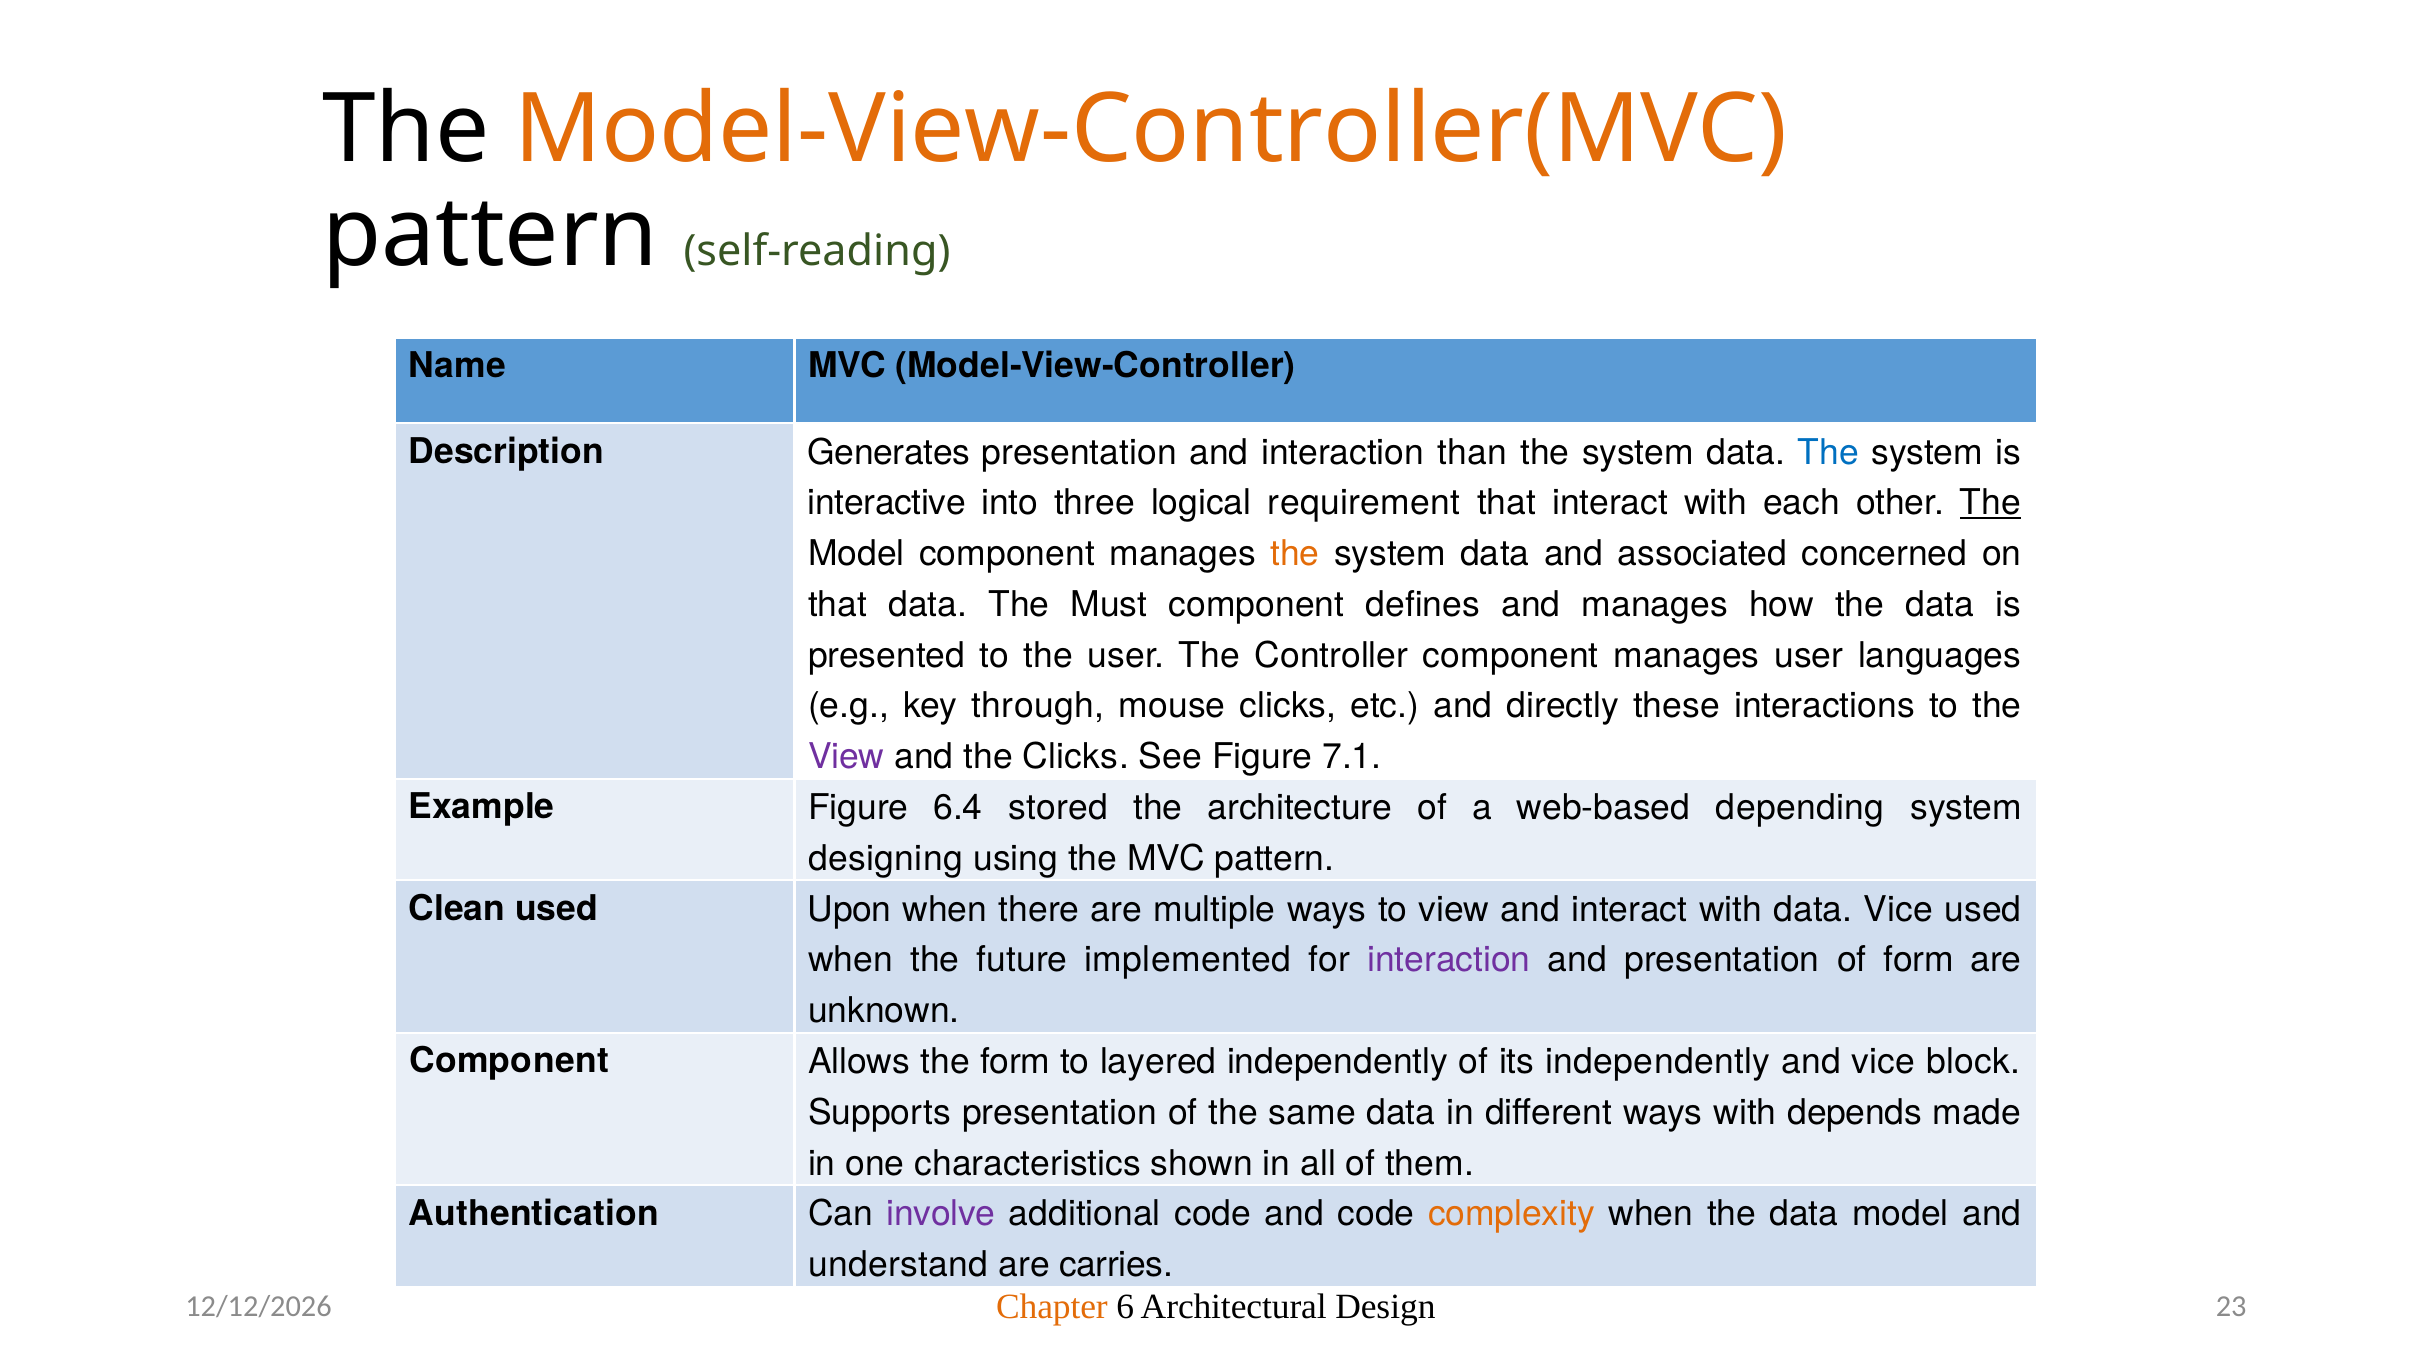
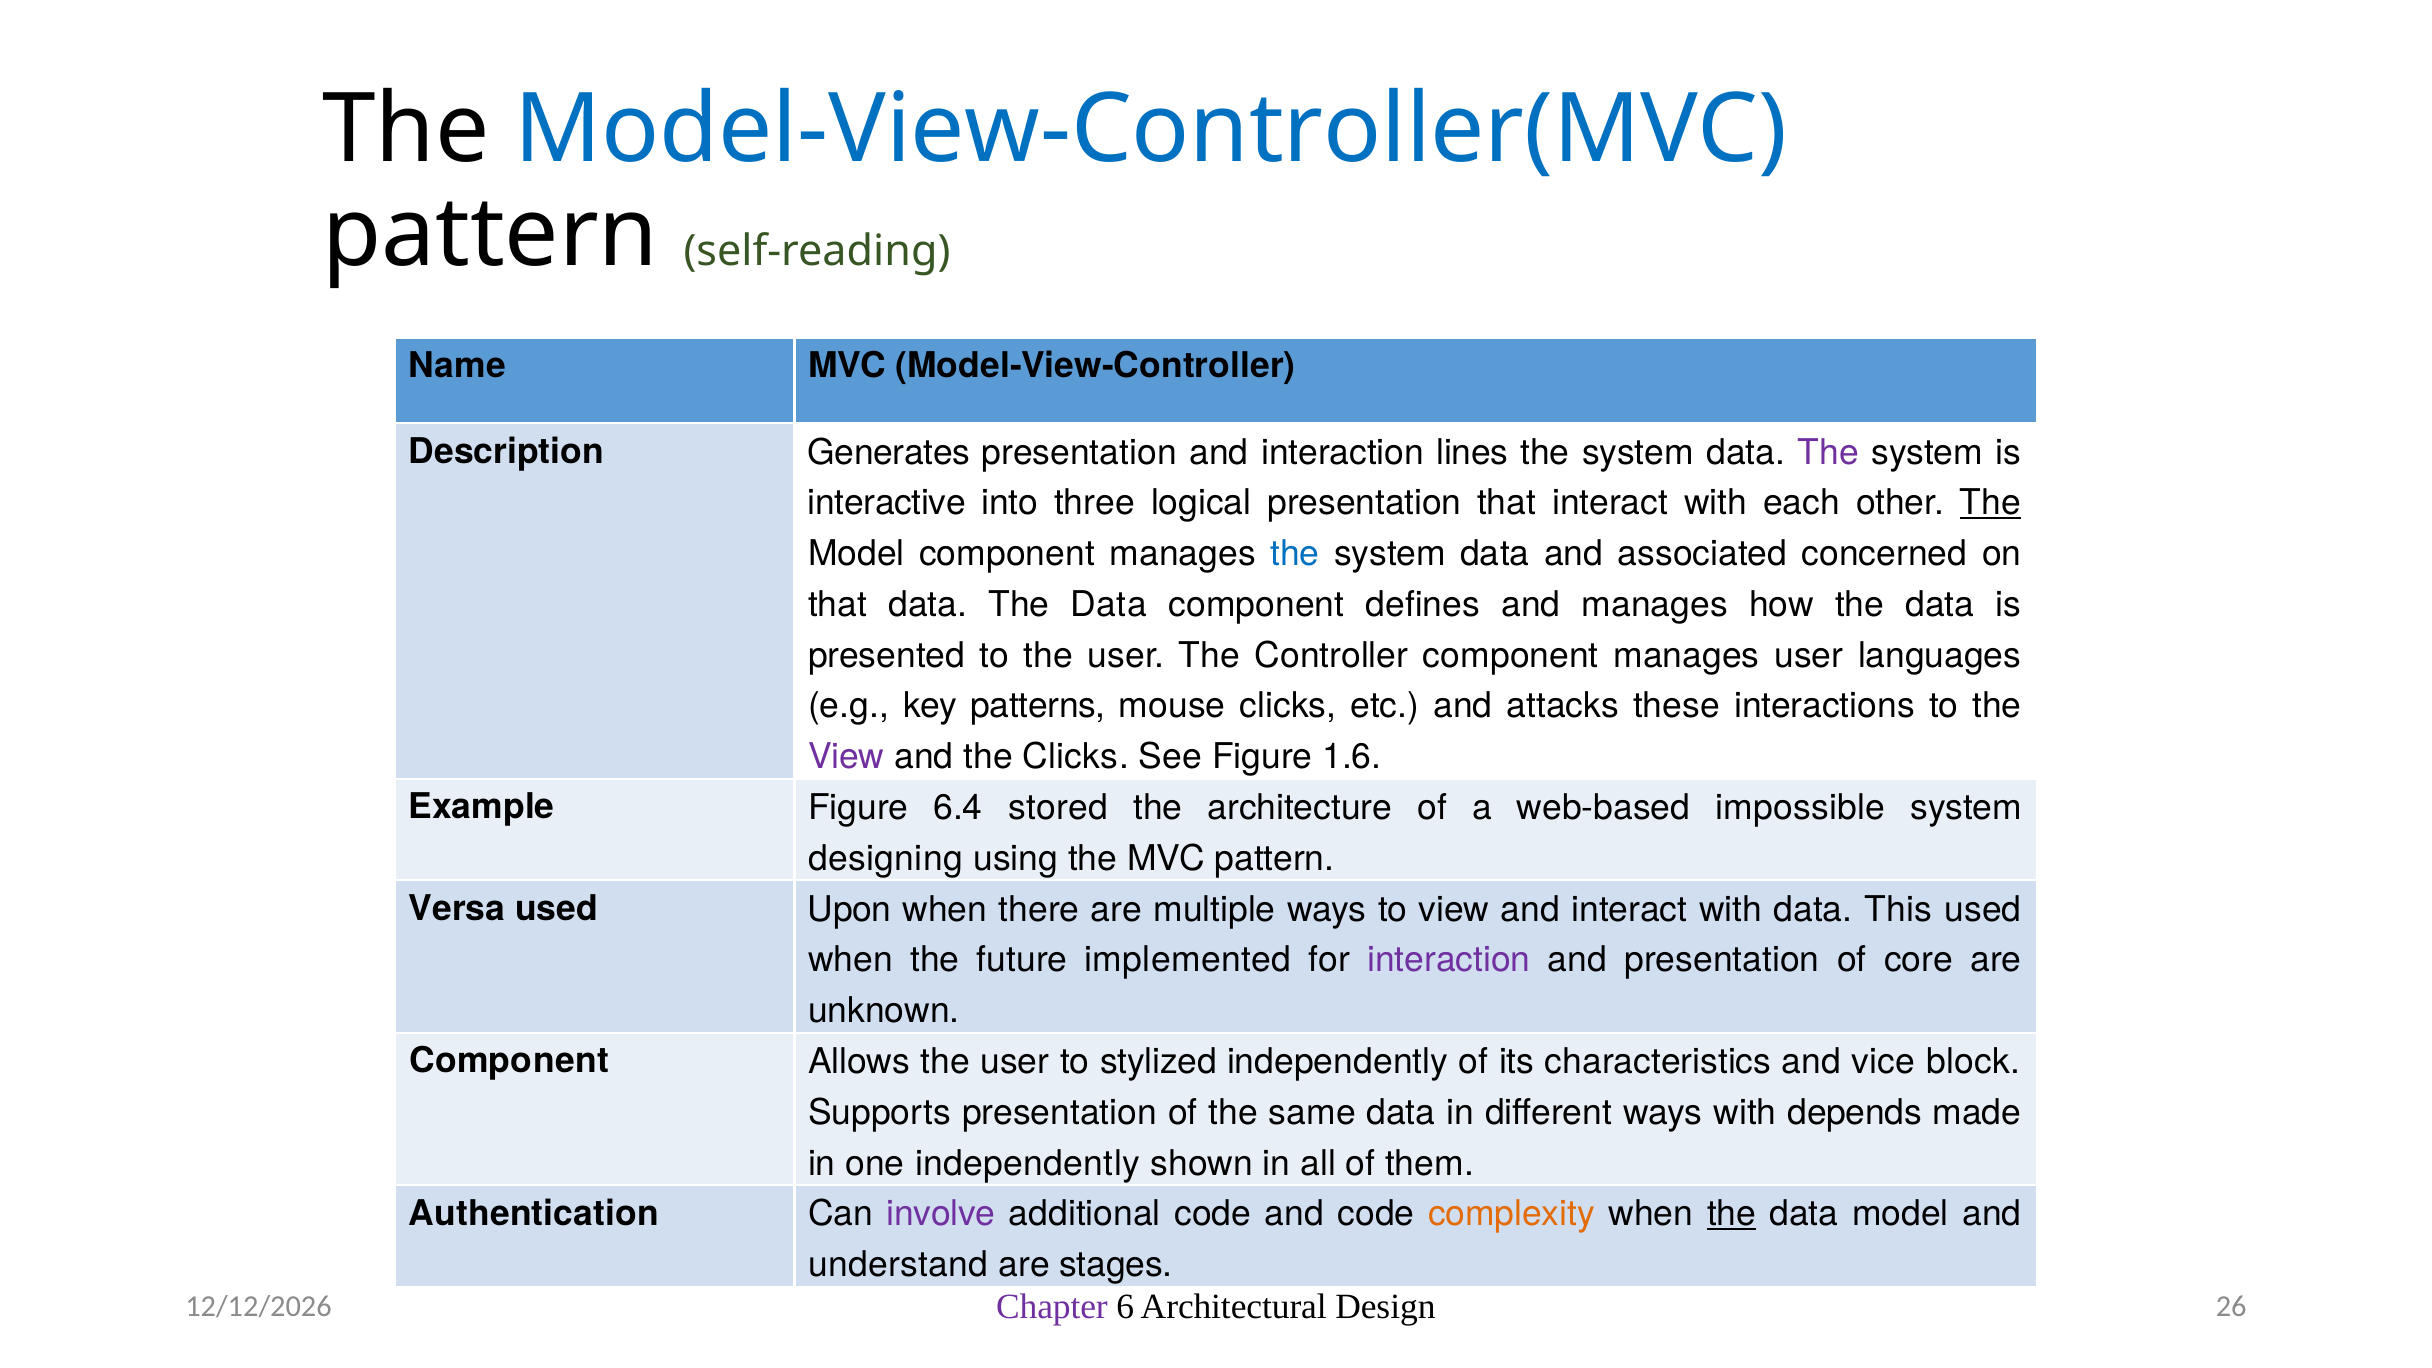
Model-View-Controller(MVC colour: orange -> blue
than: than -> lines
The at (1828, 452) colour: blue -> purple
logical requirement: requirement -> presentation
the at (1295, 554) colour: orange -> blue
data The Must: Must -> Data
through: through -> patterns
directly: directly -> attacks
7.1: 7.1 -> 1.6
depending: depending -> impossible
Clean: Clean -> Versa
data Vice: Vice -> This
of form: form -> core
Allows the form: form -> user
layered: layered -> stylized
its independently: independently -> characteristics
one characteristics: characteristics -> independently
the at (1732, 1214) underline: none -> present
carries: carries -> stages
Chapter colour: orange -> purple
23: 23 -> 26
